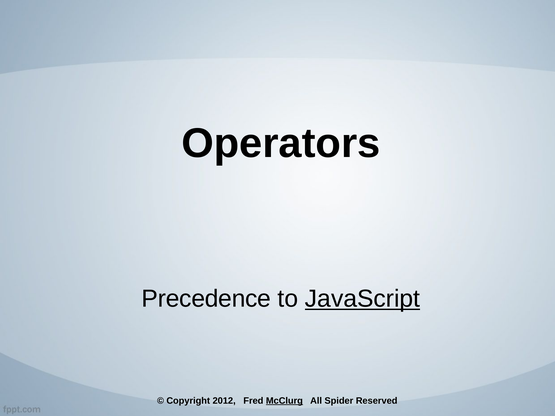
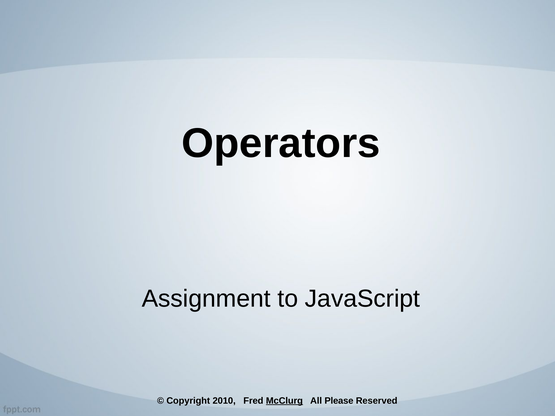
Precedence: Precedence -> Assignment
JavaScript underline: present -> none
2012: 2012 -> 2010
Spider: Spider -> Please
